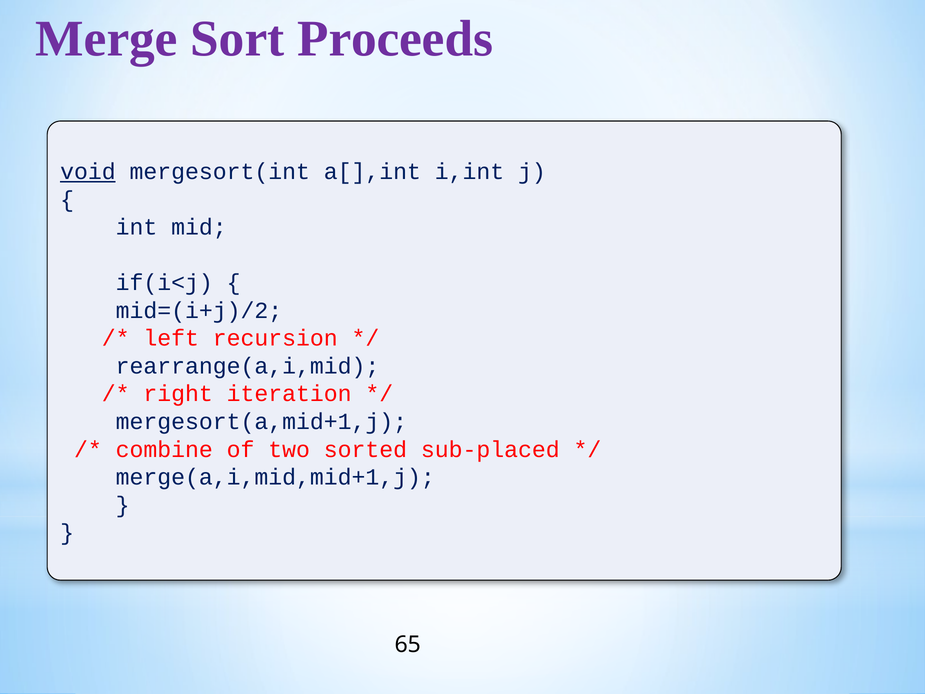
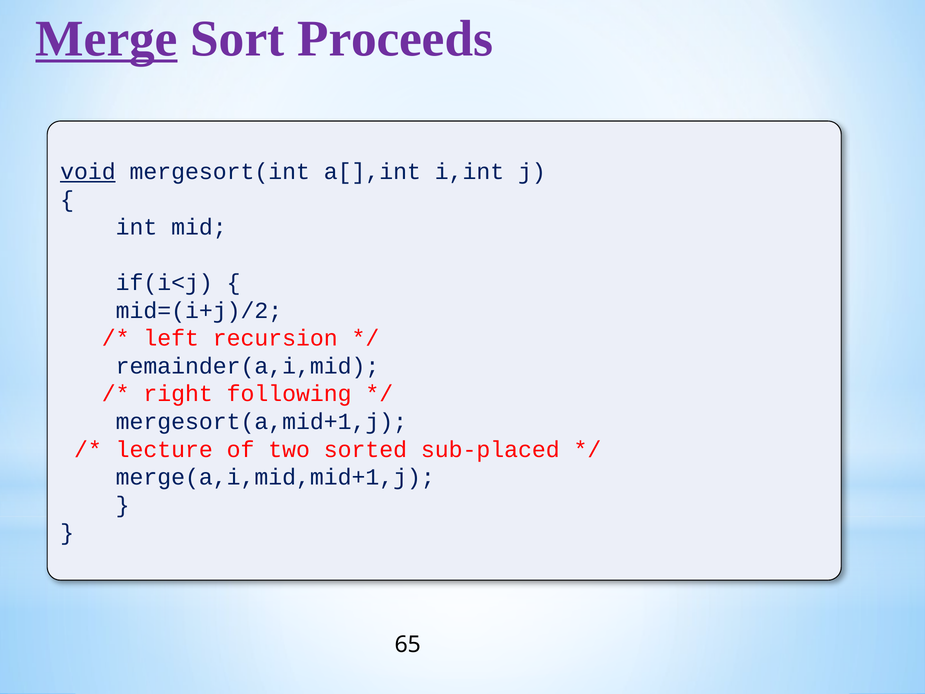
Merge underline: none -> present
rearrange(a,i,mid: rearrange(a,i,mid -> remainder(a,i,mid
iteration: iteration -> following
combine: combine -> lecture
